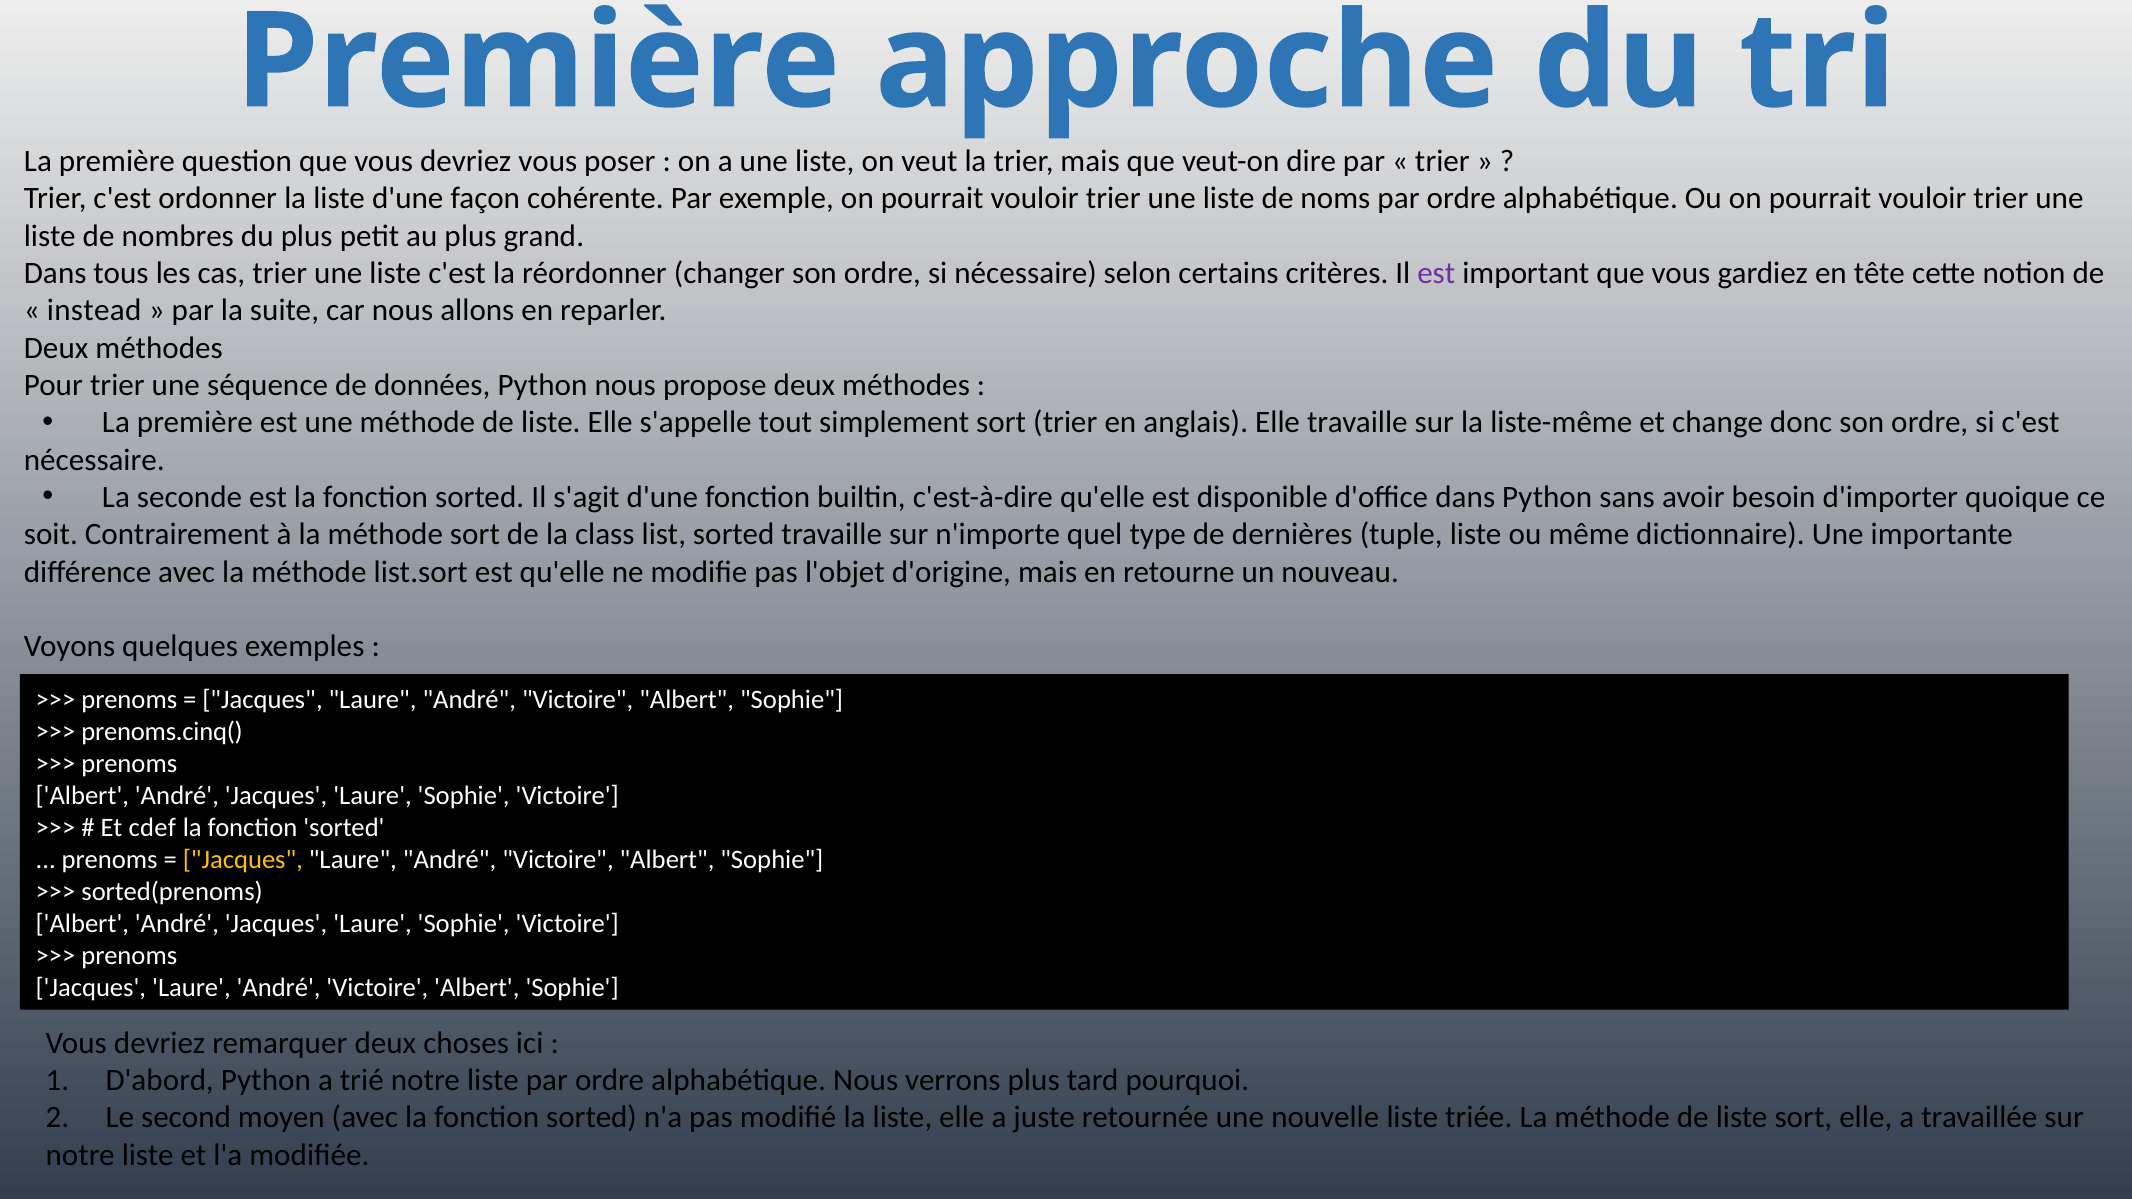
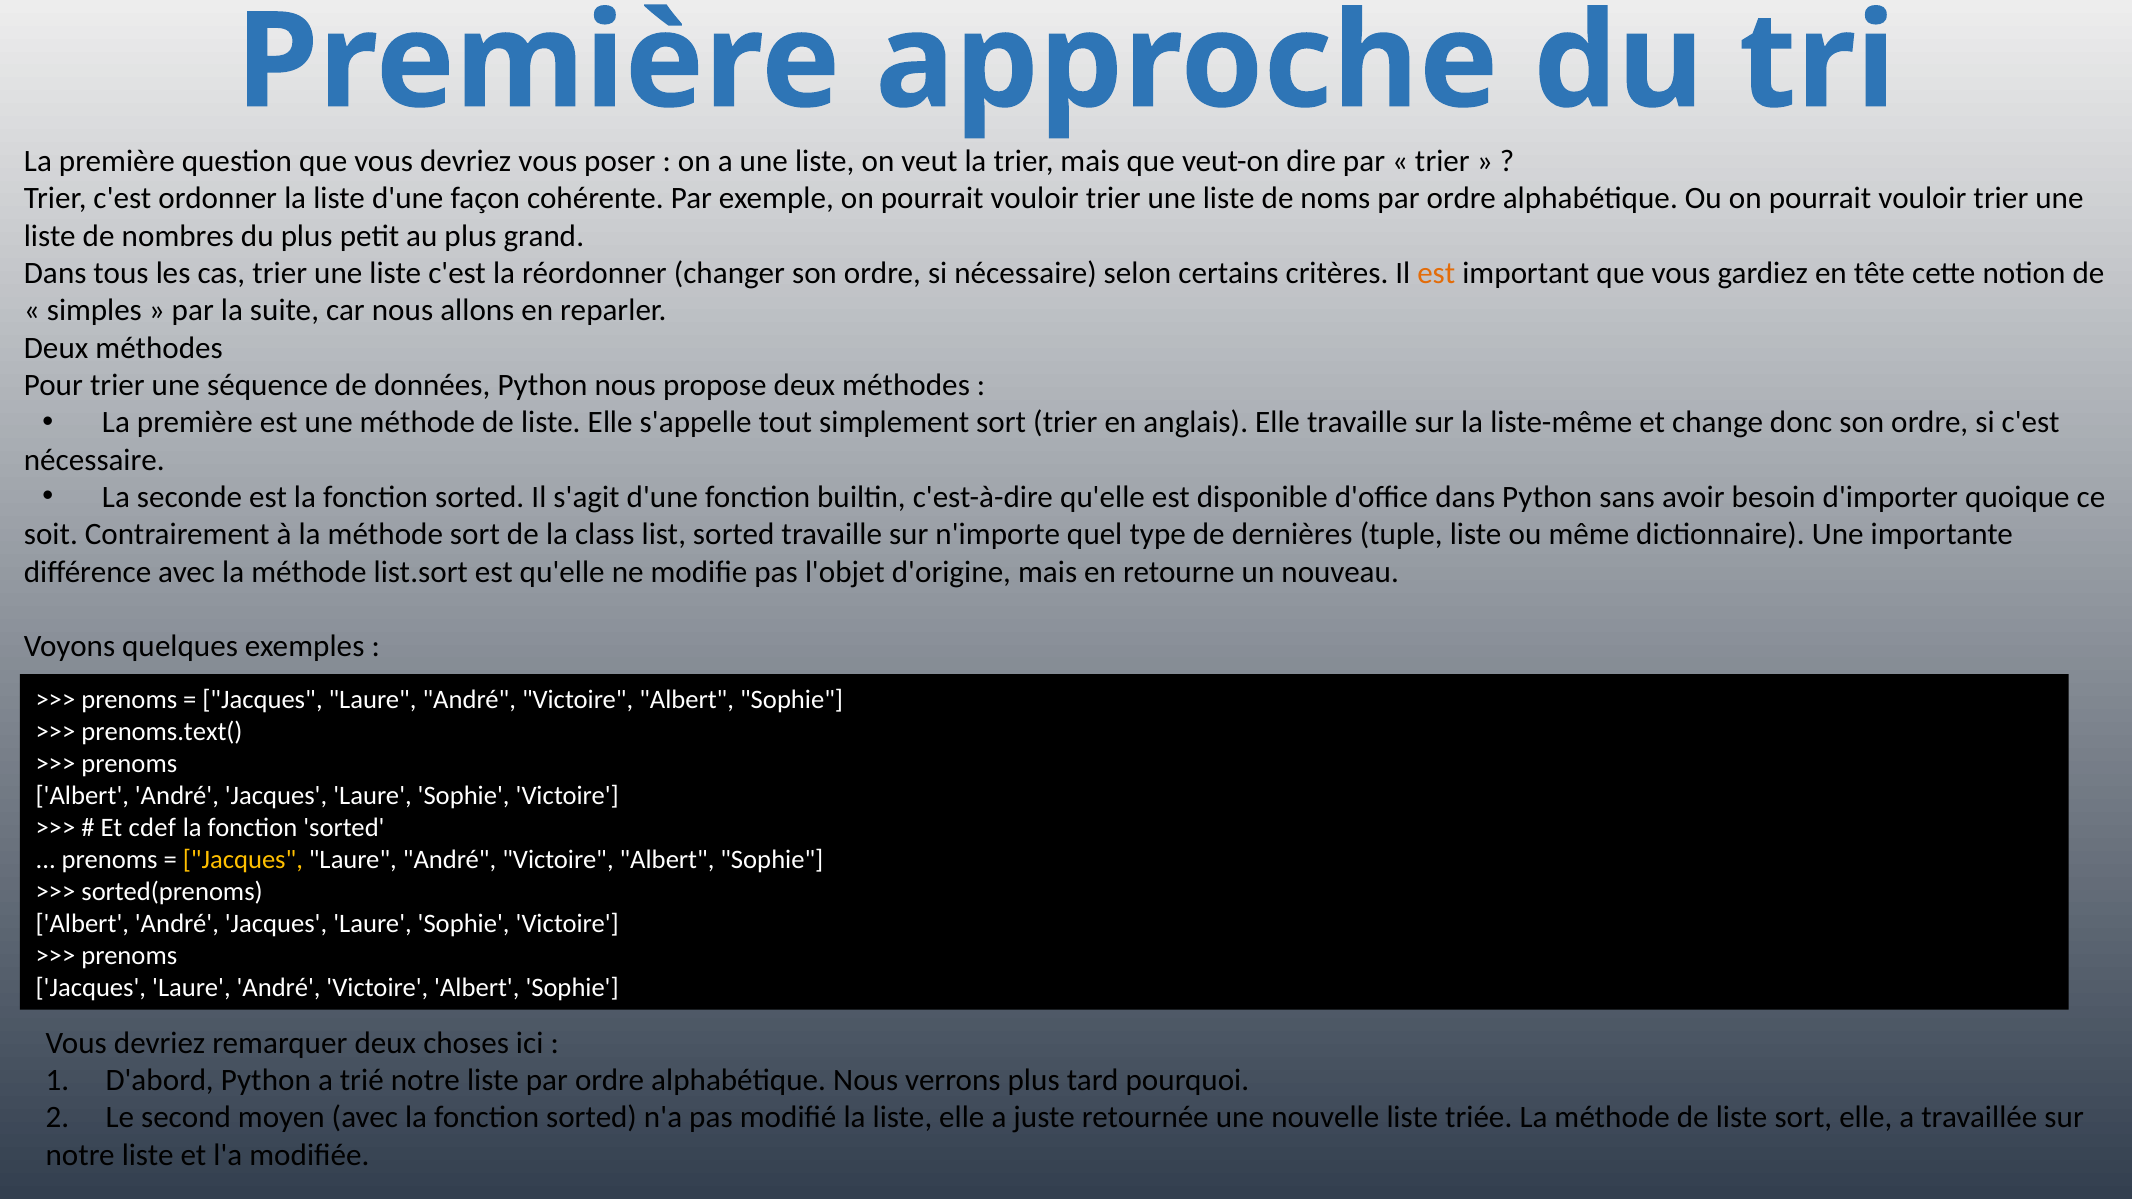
est at (1436, 273) colour: purple -> orange
instead: instead -> simples
prenoms.cinq(: prenoms.cinq( -> prenoms.text(
